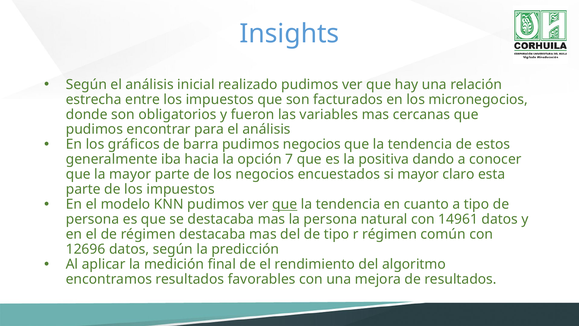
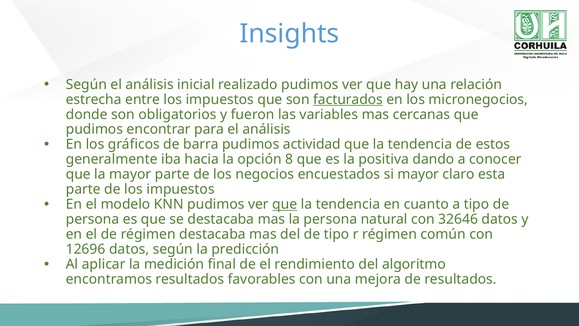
facturados underline: none -> present
pudimos negocios: negocios -> actividad
7: 7 -> 8
14961: 14961 -> 32646
